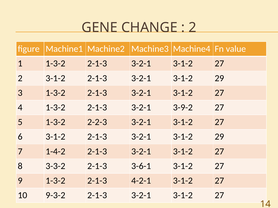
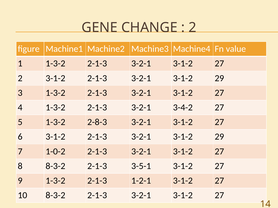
3-9-2: 3-9-2 -> 3-4-2
2-2-3: 2-2-3 -> 2-8-3
1-4-2: 1-4-2 -> 1-0-2
8 3-3-2: 3-3-2 -> 8-3-2
3-6-1: 3-6-1 -> 3-5-1
4-2-1: 4-2-1 -> 1-2-1
10 9-3-2: 9-3-2 -> 8-3-2
